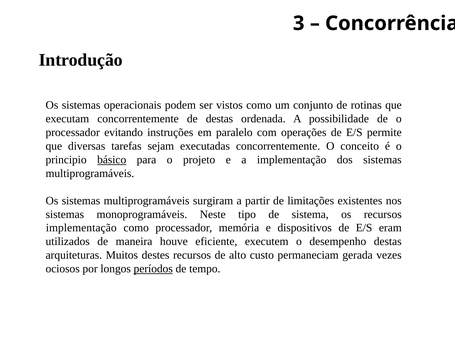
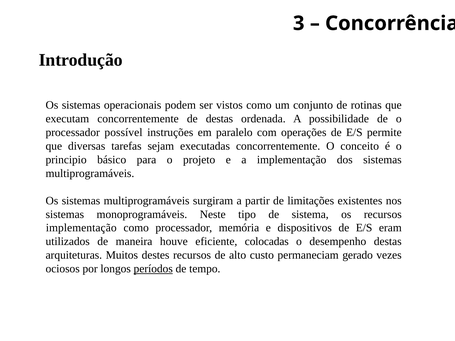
evitando: evitando -> possível
básico underline: present -> none
executem: executem -> colocadas
gerada: gerada -> gerado
